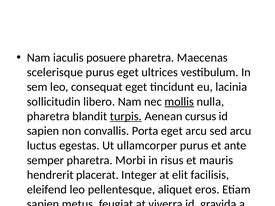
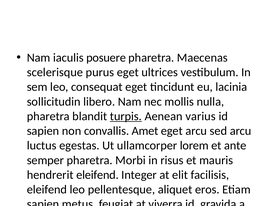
mollis underline: present -> none
cursus: cursus -> varius
Porta: Porta -> Amet
ullamcorper purus: purus -> lorem
hendrerit placerat: placerat -> eleifend
